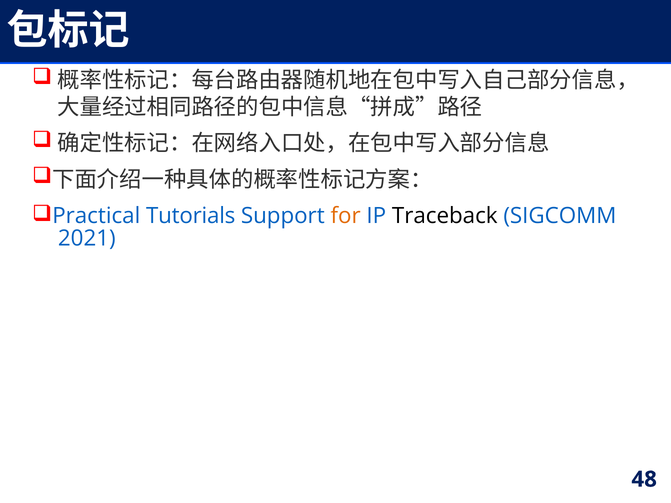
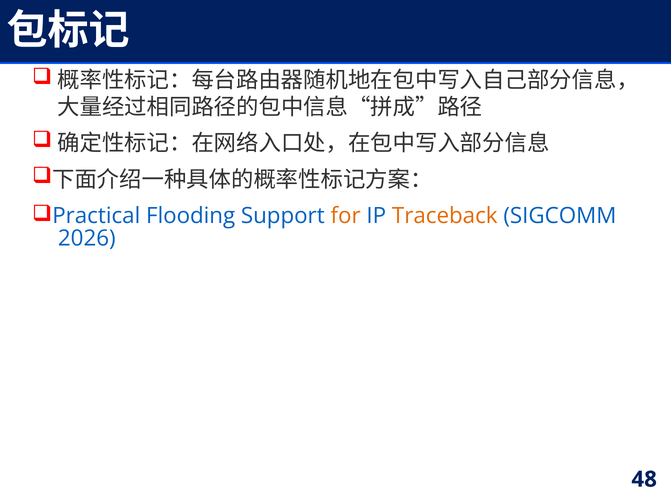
Tutorials: Tutorials -> Flooding
Traceback colour: black -> orange
2021: 2021 -> 2026
